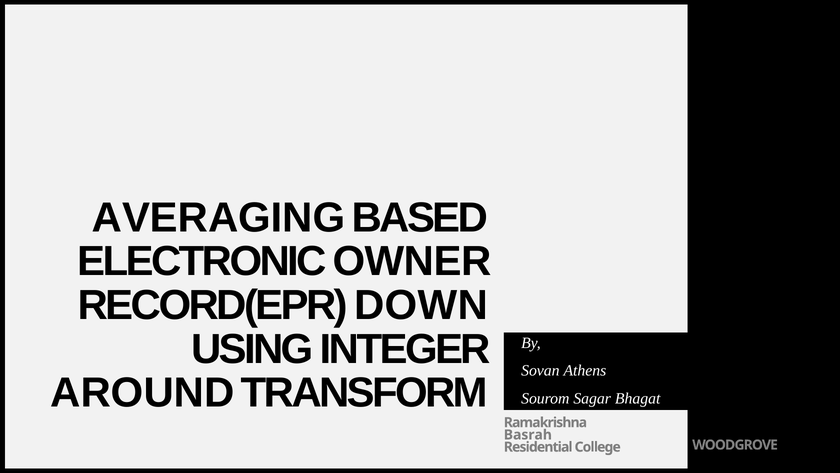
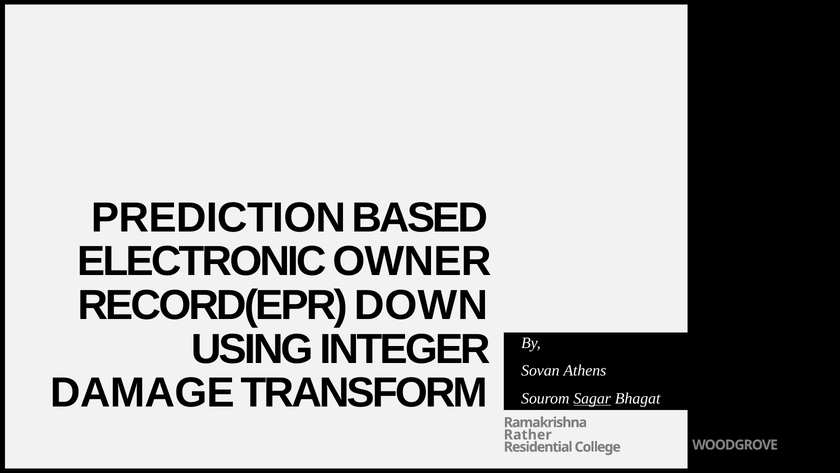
AVERAGING: AVERAGING -> PREDICTION
AROUND: AROUND -> DAMAGE
Sagar underline: none -> present
Basrah: Basrah -> Rather
